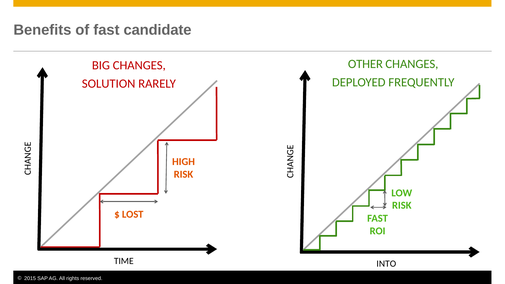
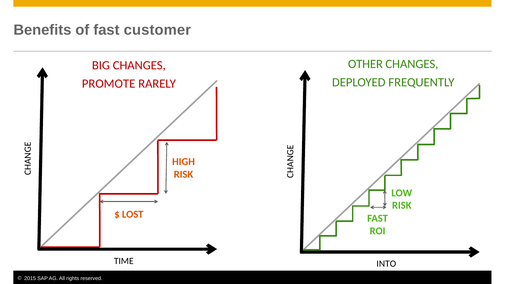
candidate: candidate -> customer
SOLUTION: SOLUTION -> PROMOTE
